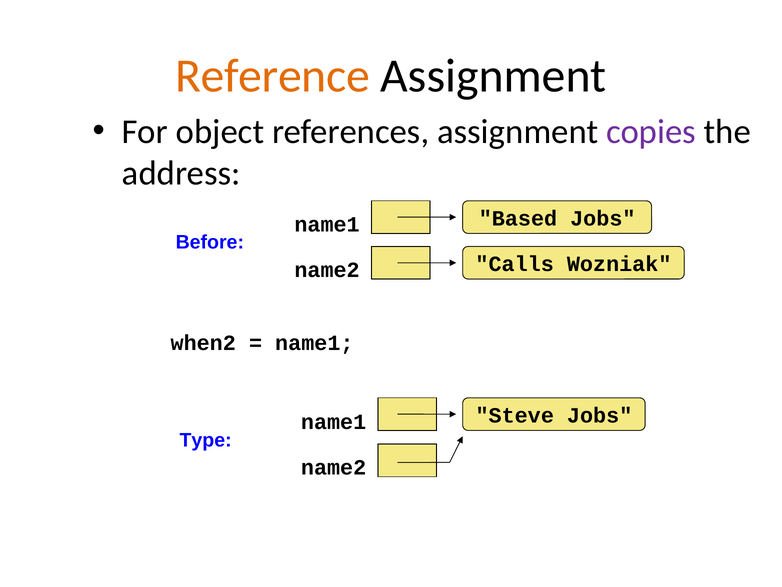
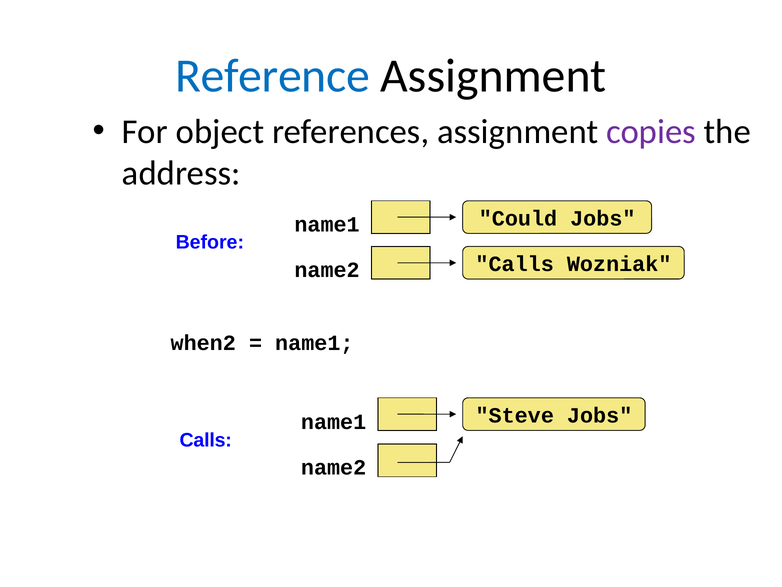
Reference colour: orange -> blue
Based: Based -> Could
Type at (206, 440): Type -> Calls
